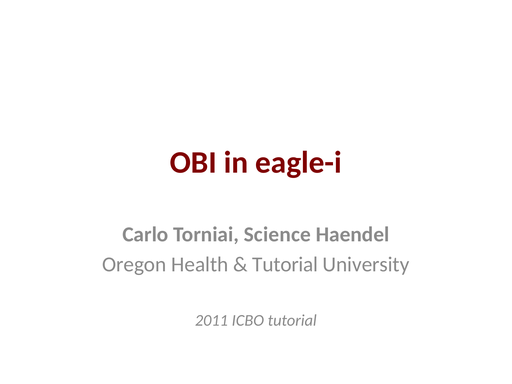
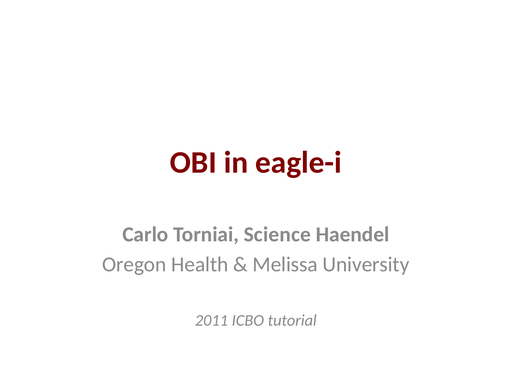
Tutorial at (285, 265): Tutorial -> Melissa
